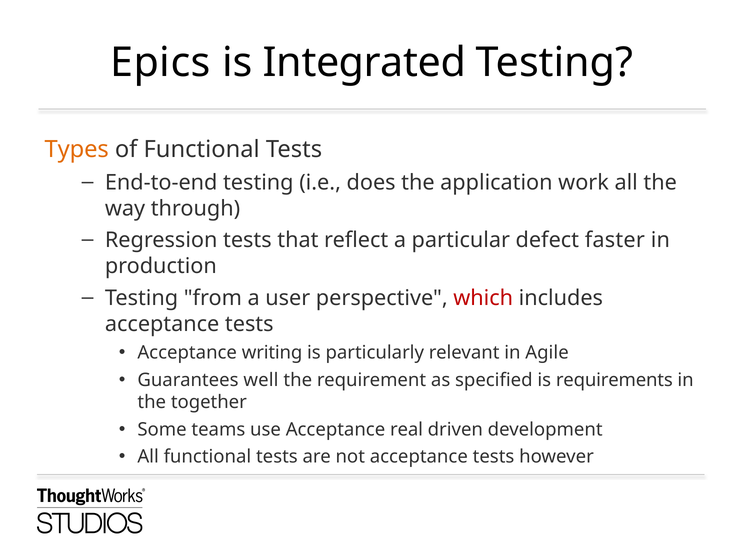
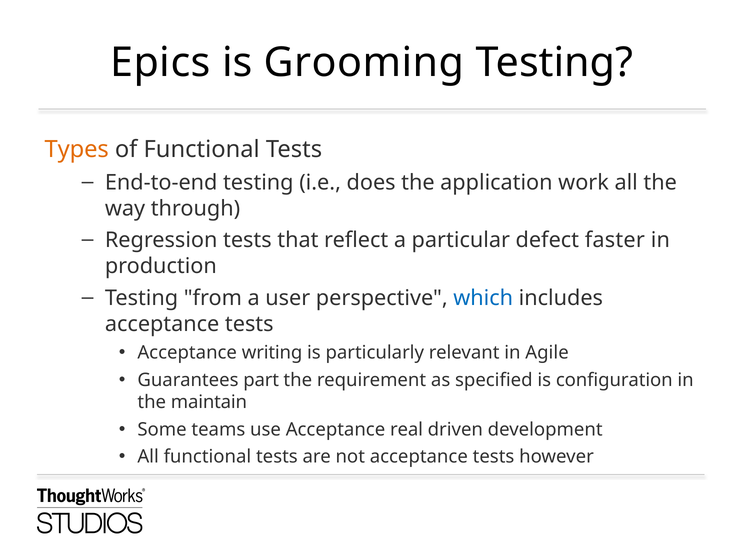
Integrated: Integrated -> Grooming
which colour: red -> blue
well: well -> part
requirements: requirements -> configuration
together: together -> maintain
